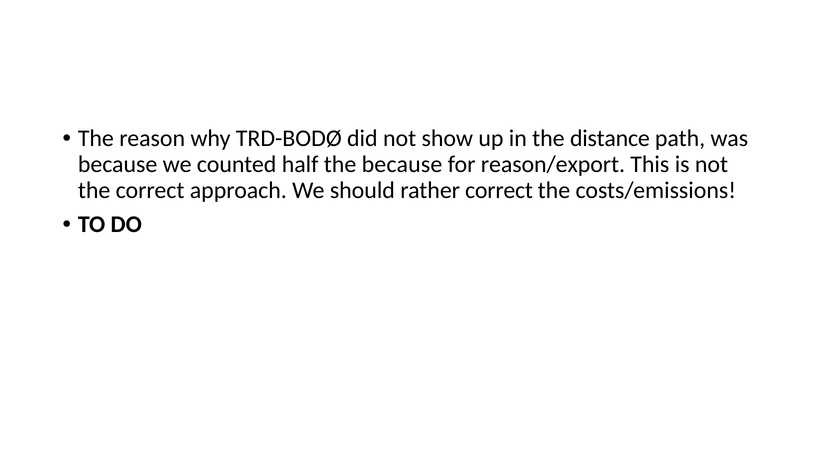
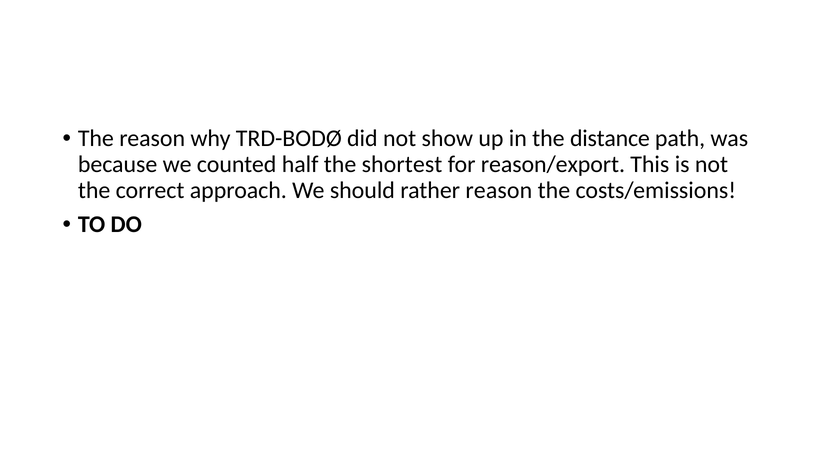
the because: because -> shortest
rather correct: correct -> reason
